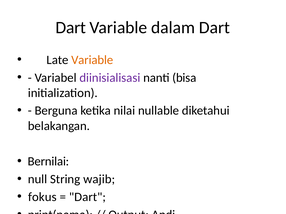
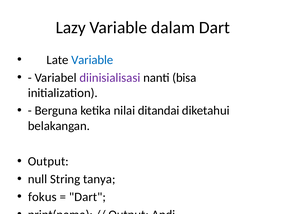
Dart at (71, 28): Dart -> Lazy
Variable at (92, 60) colour: orange -> blue
nullable: nullable -> ditandai
Bernilai at (48, 162): Bernilai -> Output
wajib: wajib -> tanya
